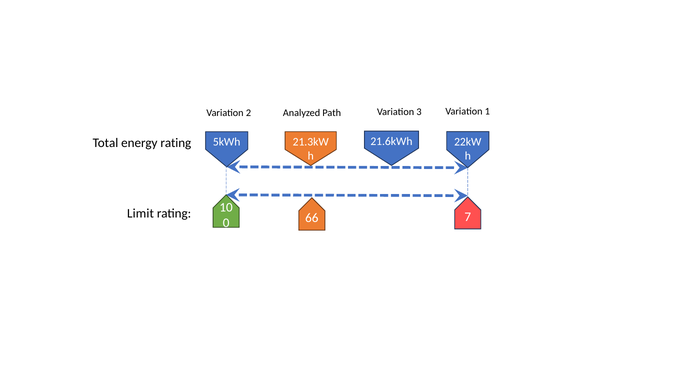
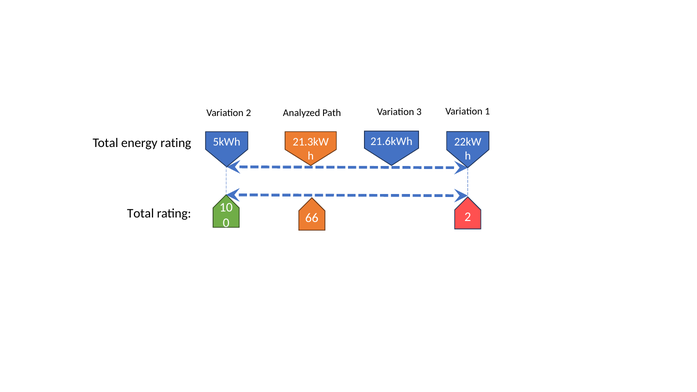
Limit at (140, 214): Limit -> Total
0 7: 7 -> 2
